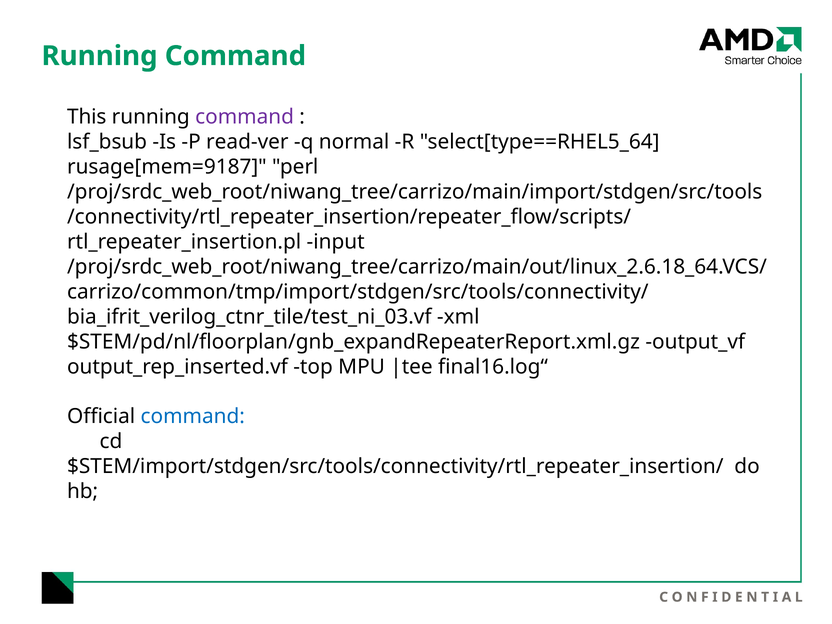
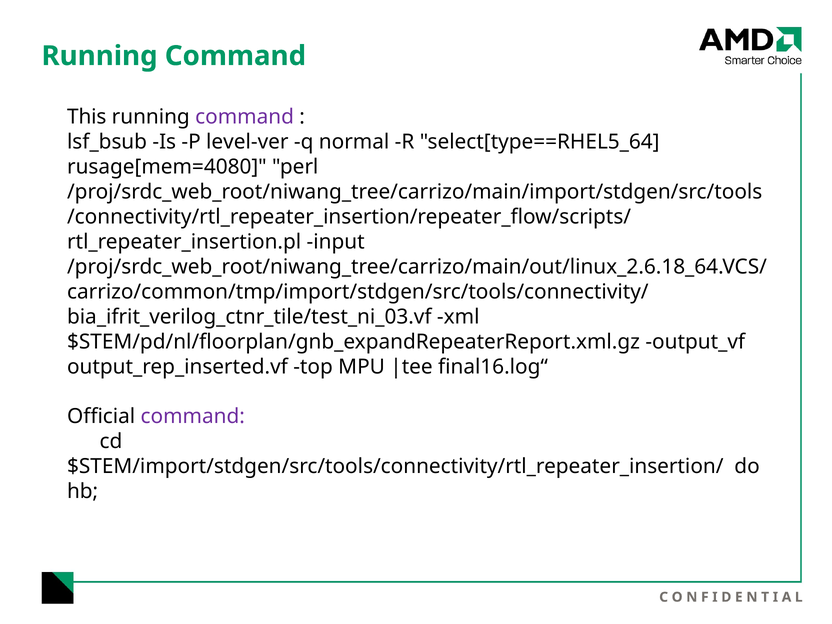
read-ver: read-ver -> level-ver
rusage[mem=9187: rusage[mem=9187 -> rusage[mem=4080
command at (193, 417) colour: blue -> purple
